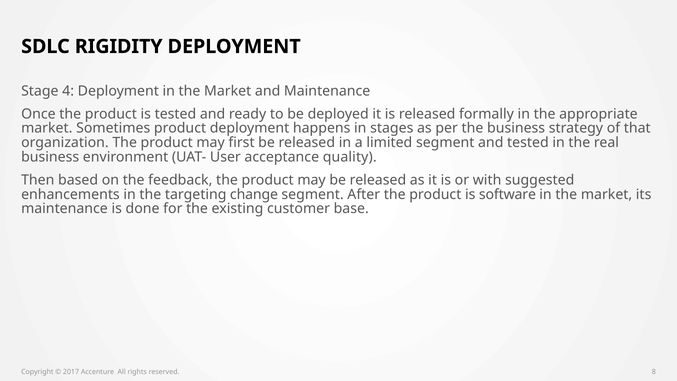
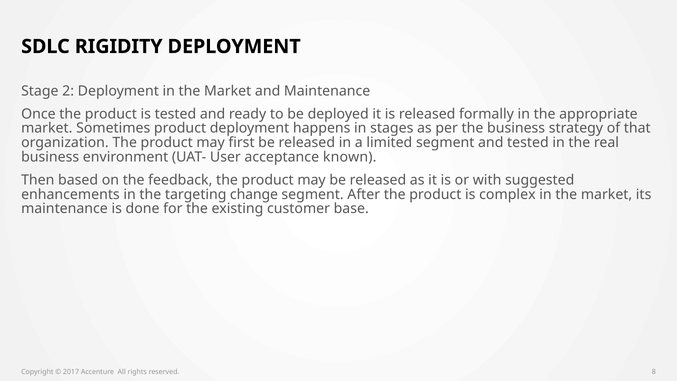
4: 4 -> 2
quality: quality -> known
software: software -> complex
